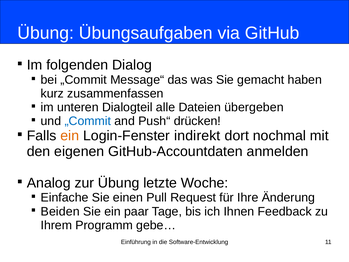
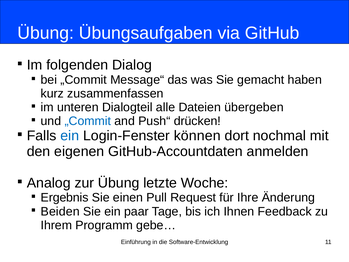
ein at (70, 136) colour: orange -> blue
indirekt: indirekt -> können
Einfache: Einfache -> Ergebnis
